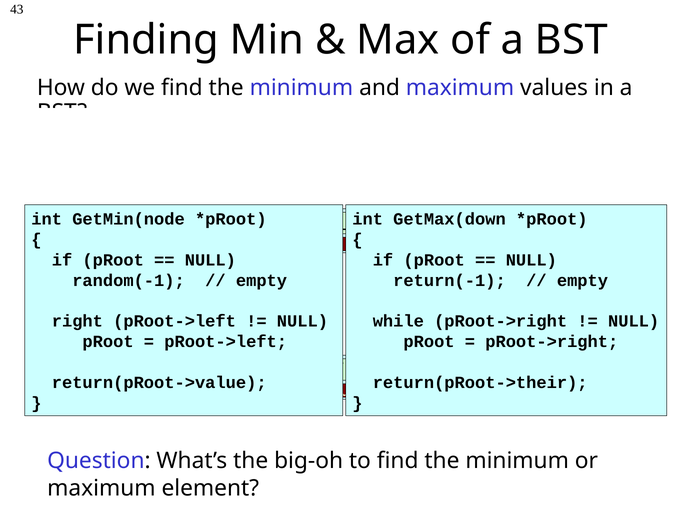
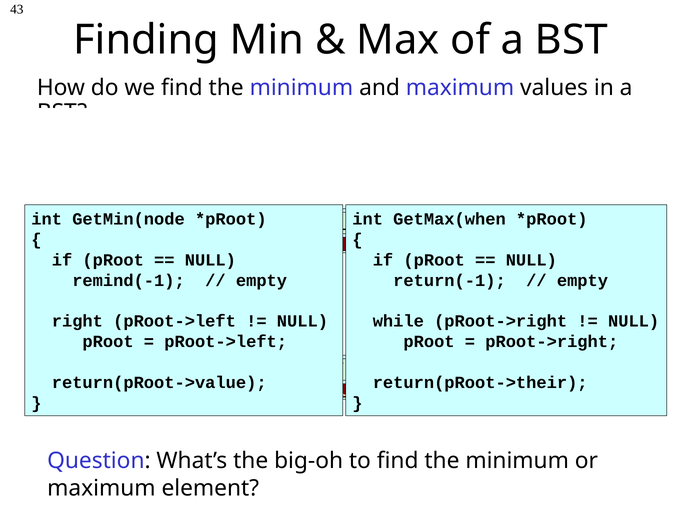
GetMax(down: GetMax(down -> GetMax(when
random(-1: random(-1 -> remind(-1
